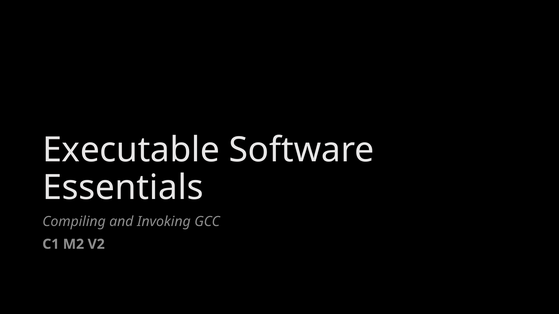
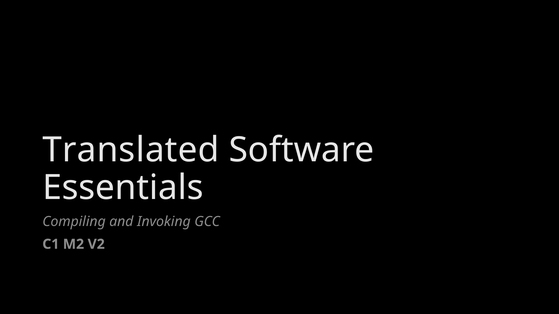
Executable: Executable -> Translated
